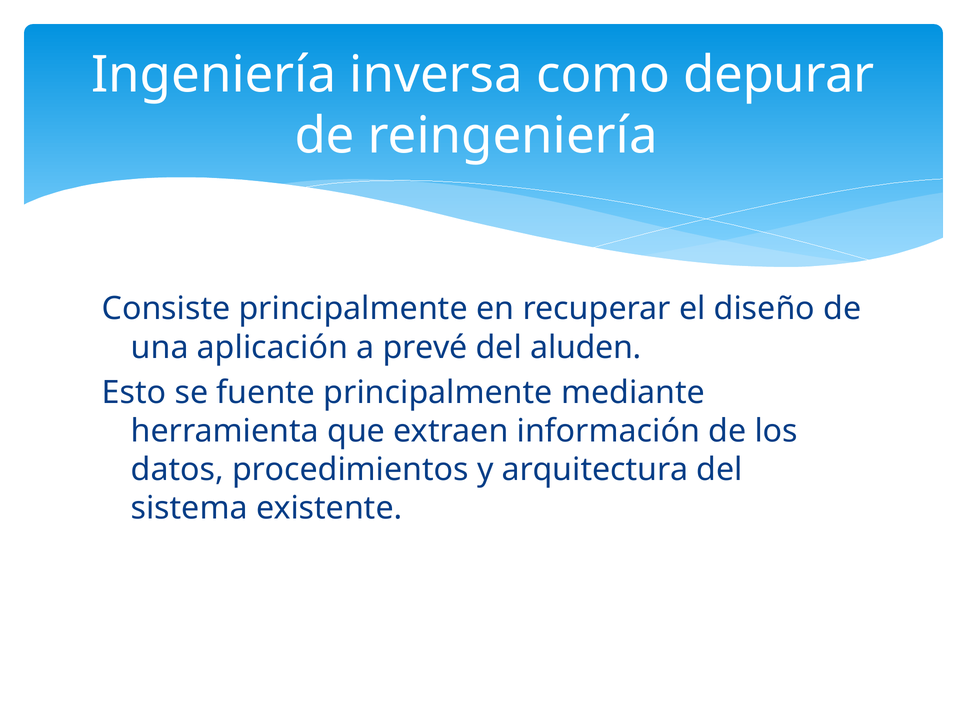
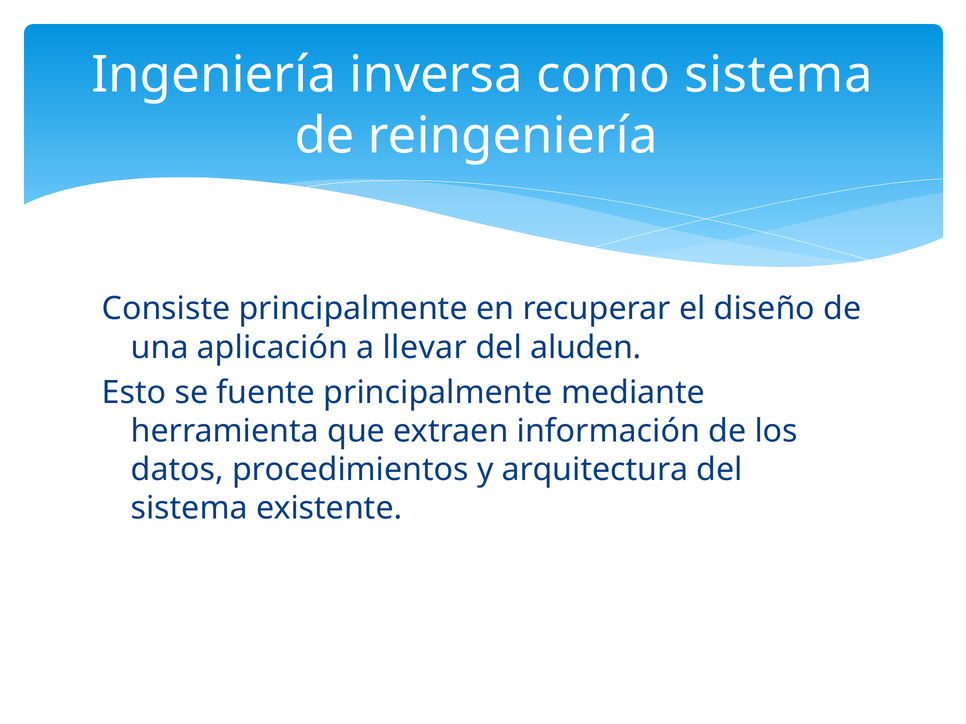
como depurar: depurar -> sistema
prevé: prevé -> llevar
